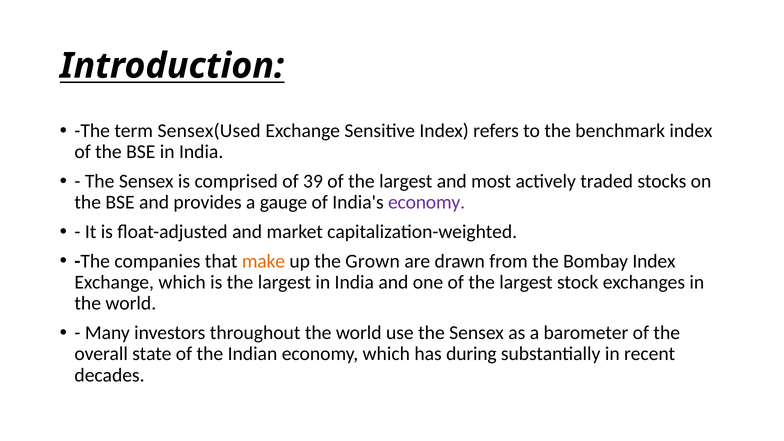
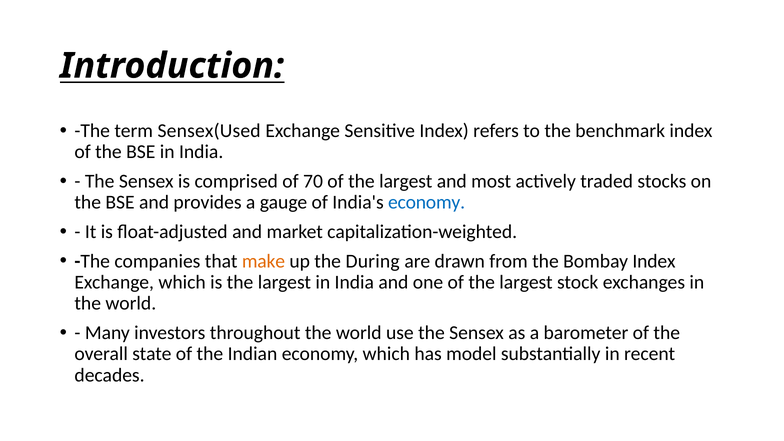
39: 39 -> 70
economy at (427, 202) colour: purple -> blue
Grown: Grown -> During
during: during -> model
